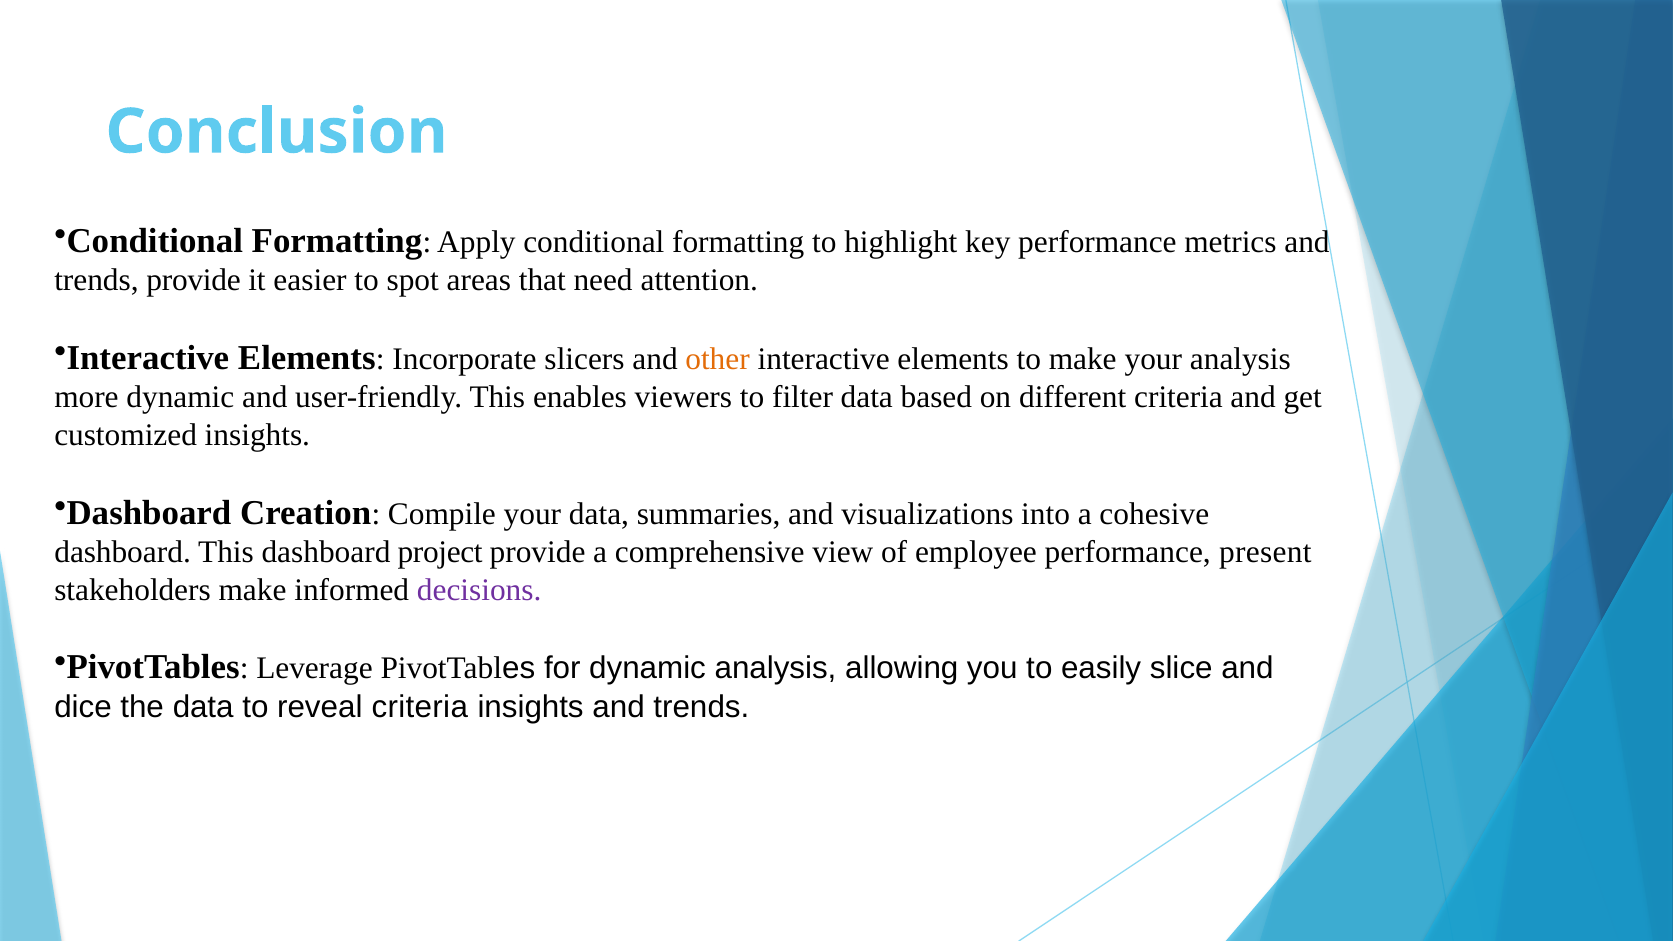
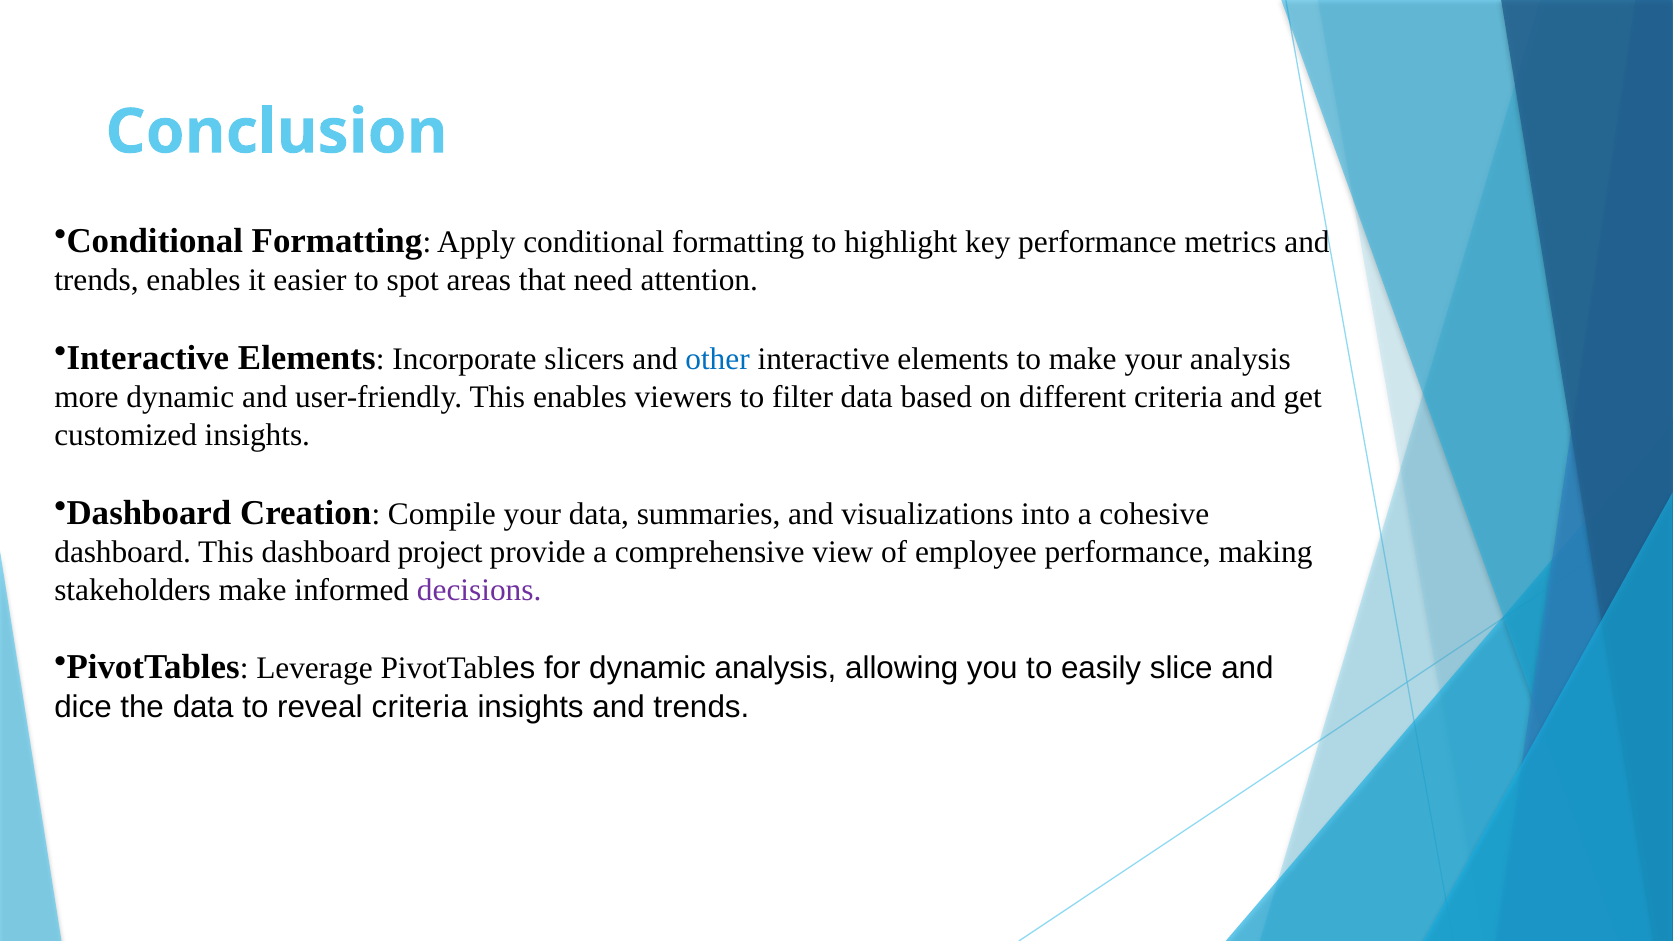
trends provide: provide -> enables
other colour: orange -> blue
present: present -> making
